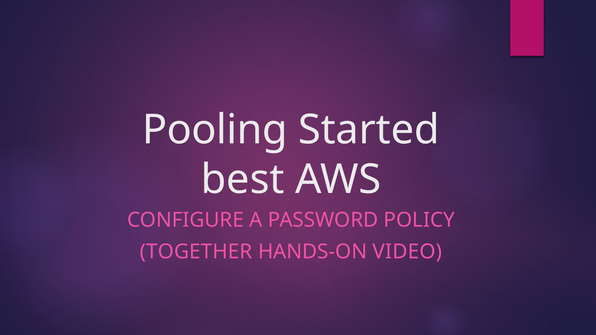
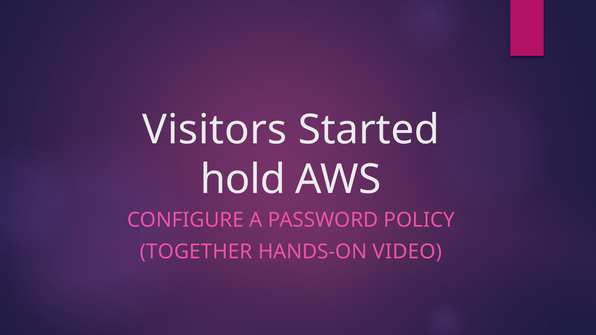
Pooling: Pooling -> Visitors
best: best -> hold
